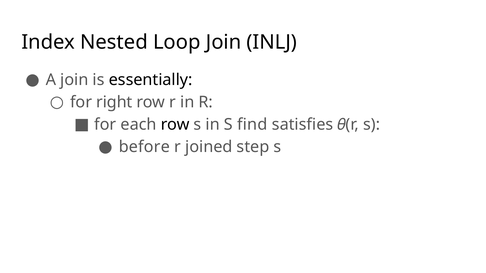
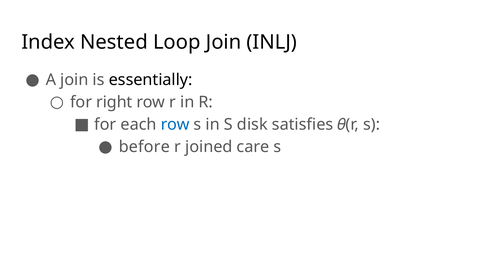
row at (175, 125) colour: black -> blue
find: find -> disk
step: step -> care
